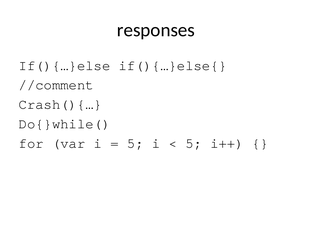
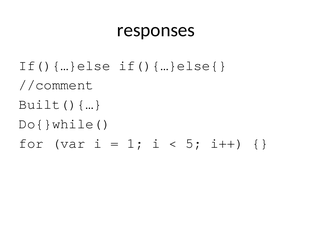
Crash(){…: Crash(){… -> Built(){…
5 at (135, 143): 5 -> 1
